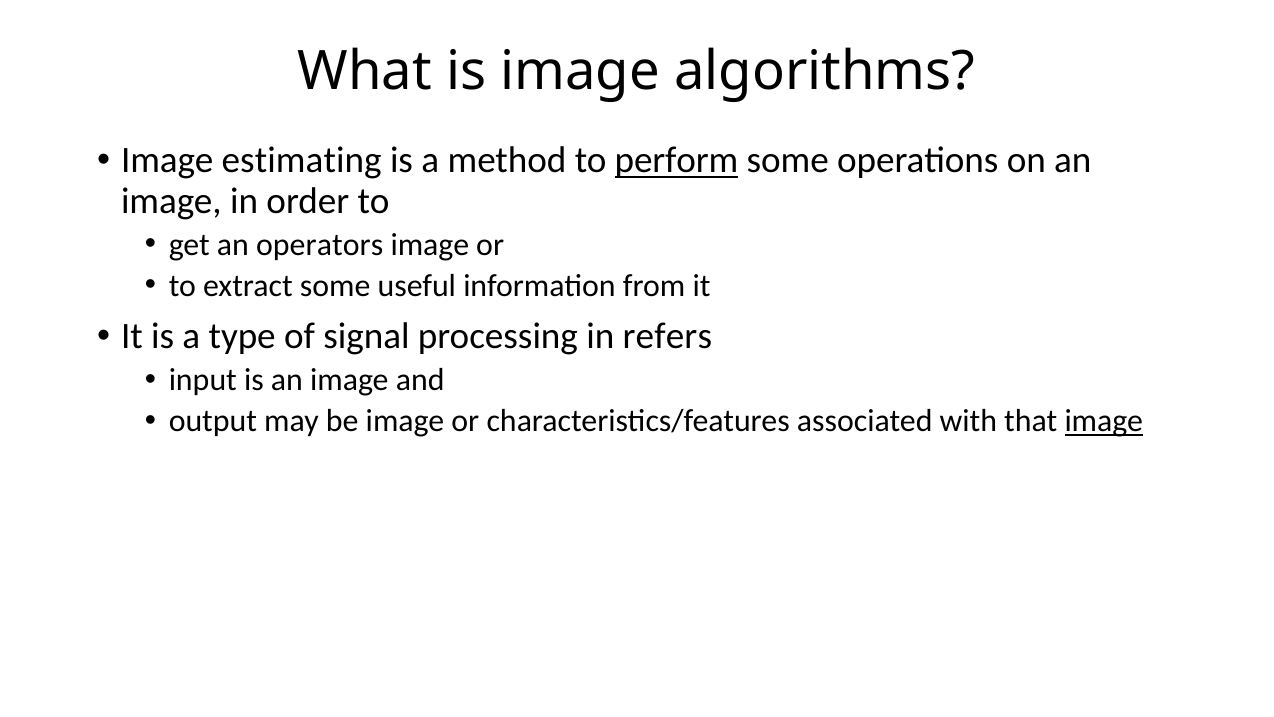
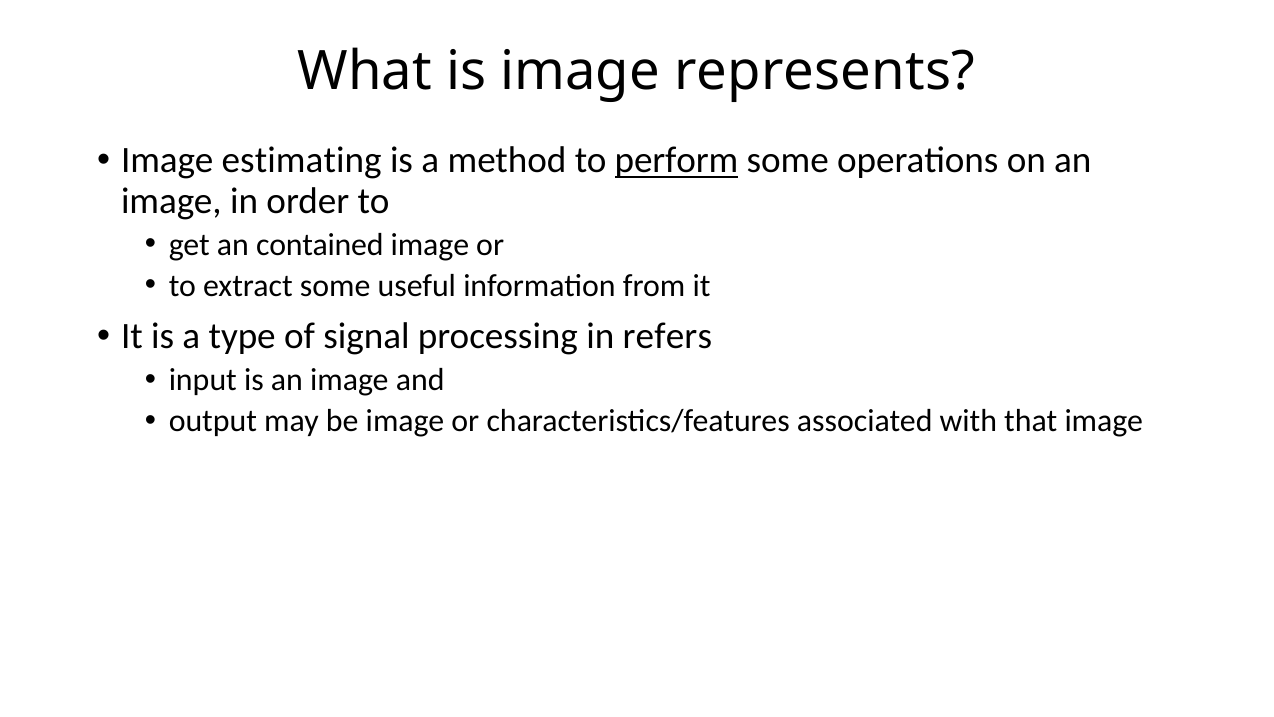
algorithms: algorithms -> represents
operators: operators -> contained
image at (1104, 421) underline: present -> none
